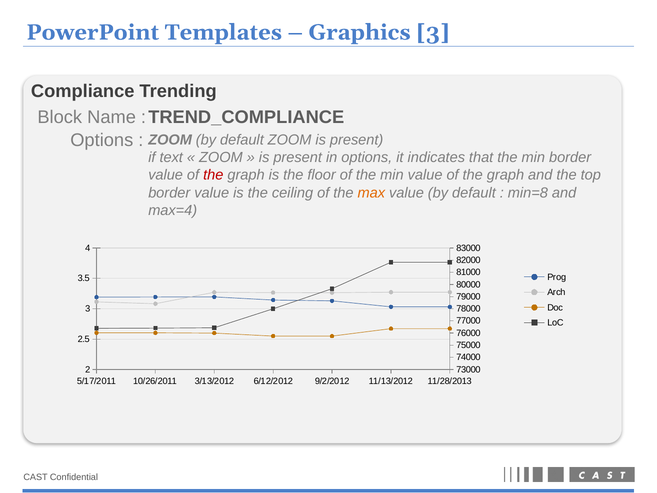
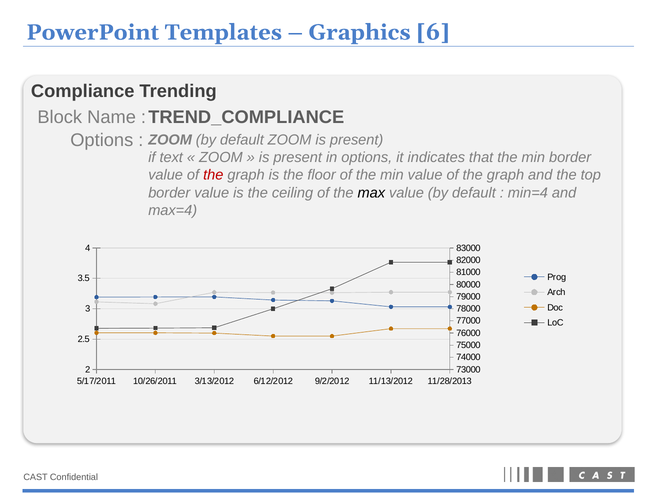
Graphics 3: 3 -> 6
max colour: orange -> black
min=8: min=8 -> min=4
